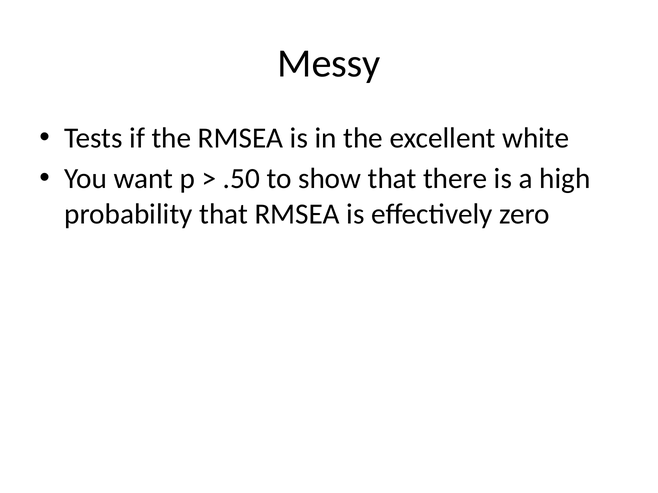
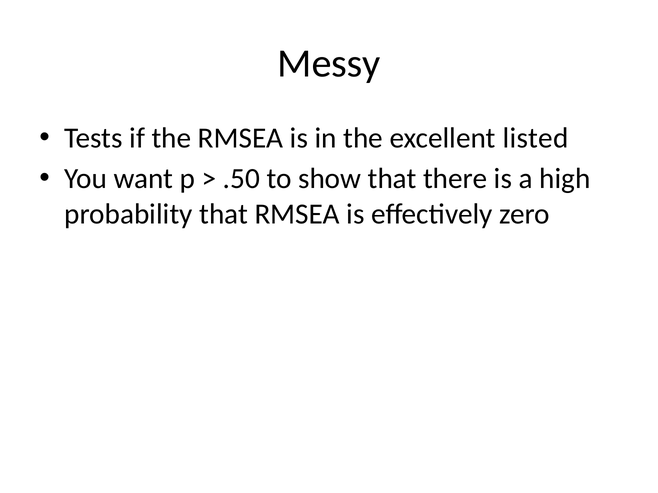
white: white -> listed
